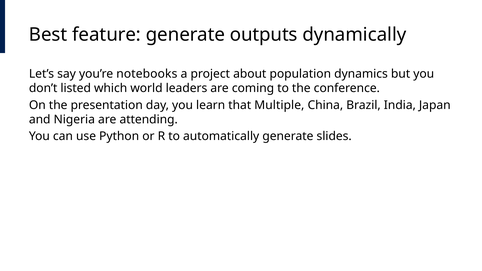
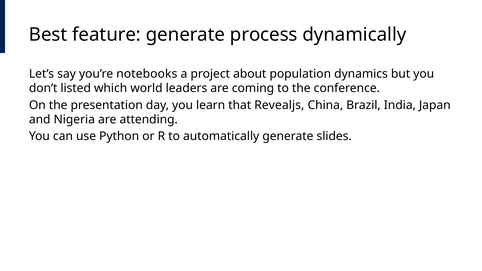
outputs: outputs -> process
Multiple: Multiple -> Revealjs
